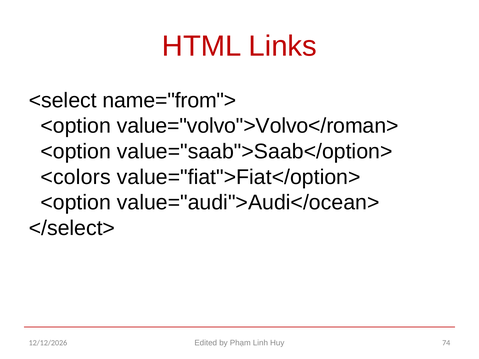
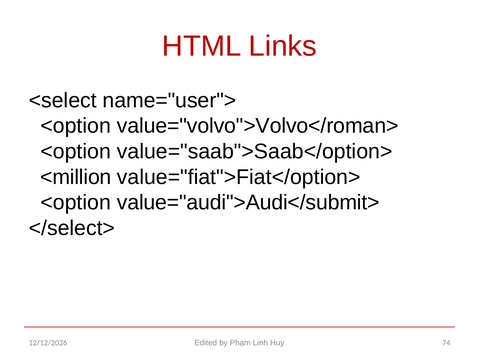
name="from">: name="from"> -> name="user">
<colors: <colors -> <million
value="audi">Audi</ocean>: value="audi">Audi</ocean> -> value="audi">Audi</submit>
